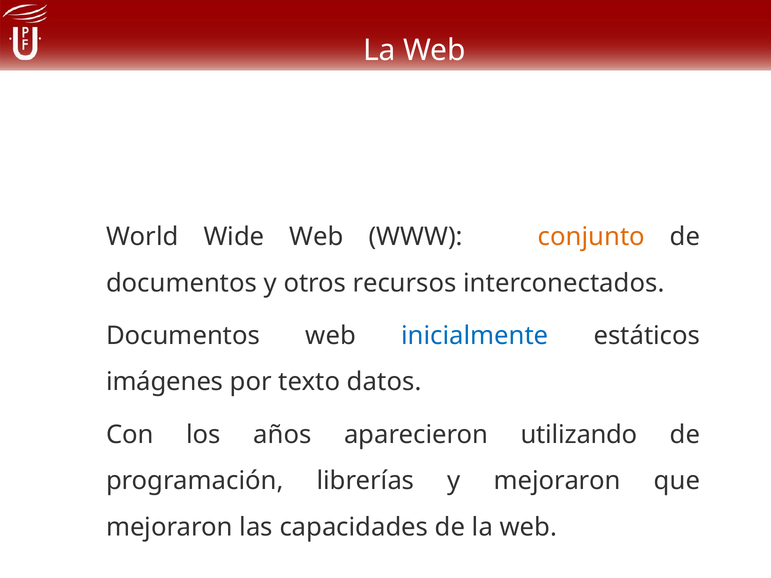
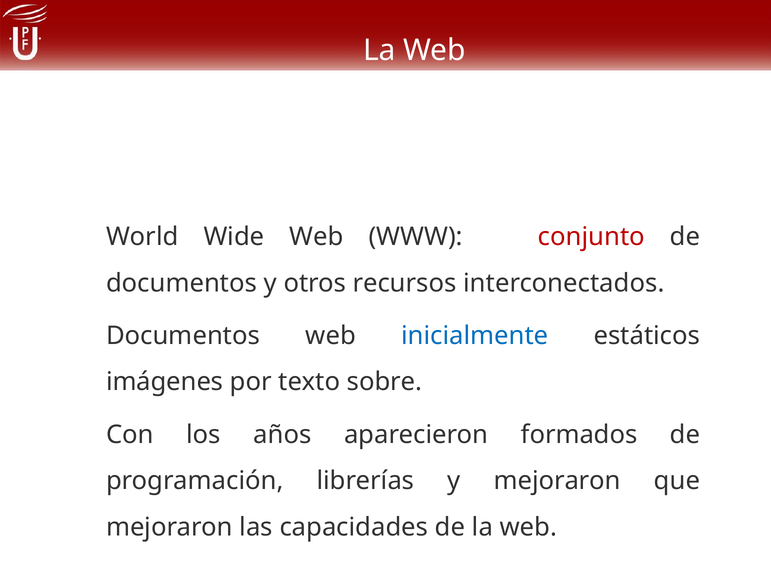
conjunto colour: orange -> red
datos: datos -> sobre
utilizando: utilizando -> formados
